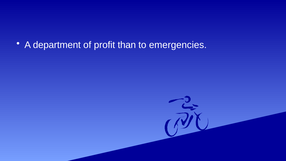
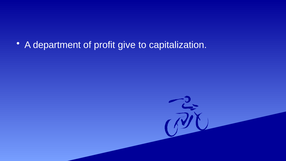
than: than -> give
emergencies: emergencies -> capitalization
